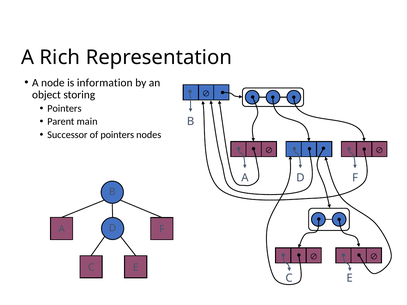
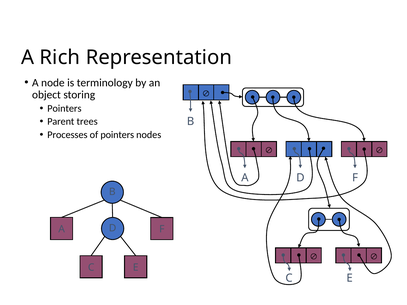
information: information -> terminology
main: main -> trees
Successor: Successor -> Processes
